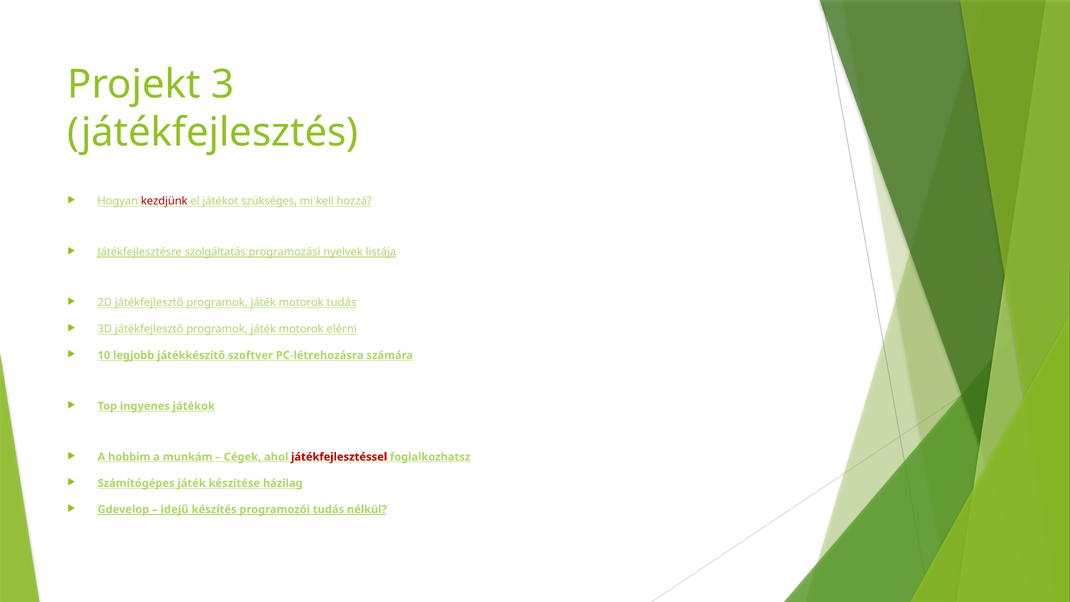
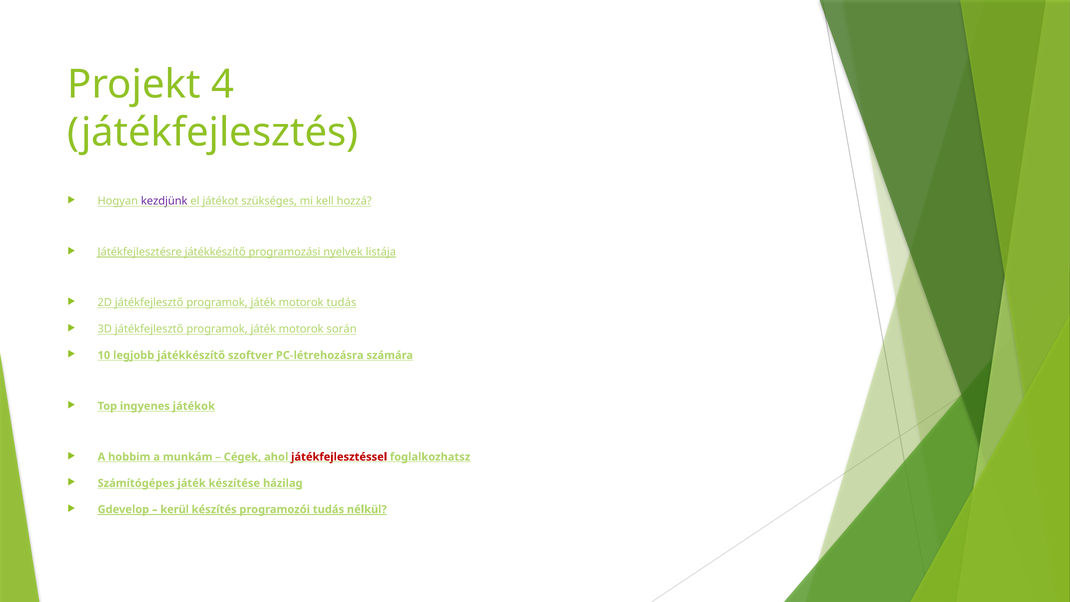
3: 3 -> 4
kezdjünk colour: red -> purple
Játékfejlesztésre szolgáltatás: szolgáltatás -> játékkészítő
elérni: elérni -> során
idejű: idejű -> kerül
